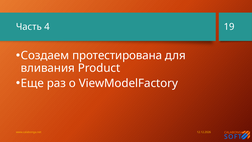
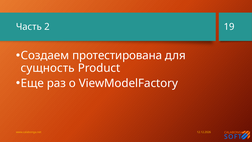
4: 4 -> 2
вливания: вливания -> сущность
